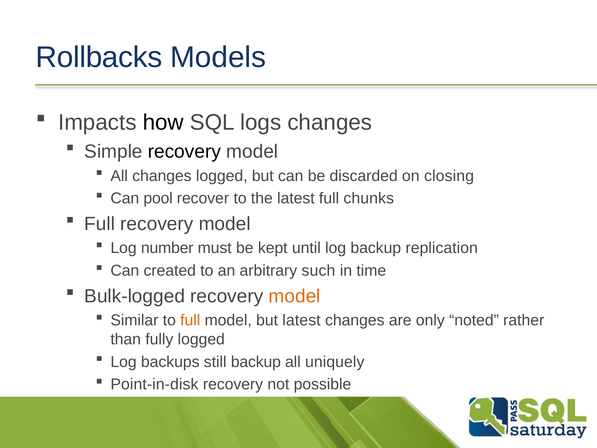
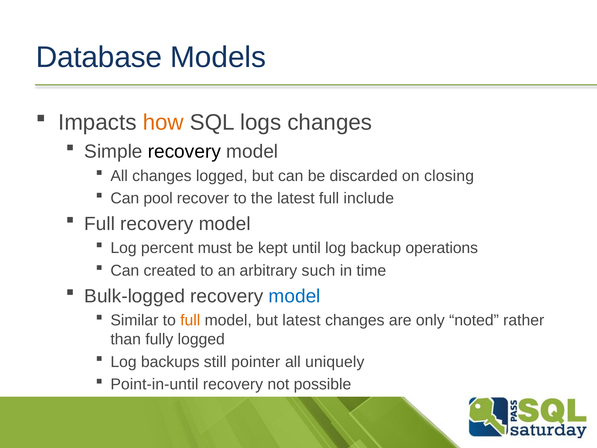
Rollbacks: Rollbacks -> Database
how colour: black -> orange
chunks: chunks -> include
number: number -> percent
replication: replication -> operations
model at (295, 296) colour: orange -> blue
still backup: backup -> pointer
Point-in-disk: Point-in-disk -> Point-in-until
